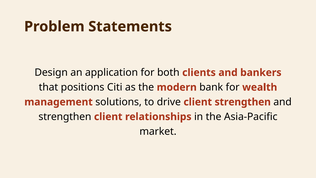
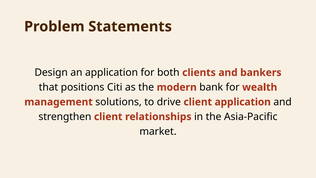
client strengthen: strengthen -> application
